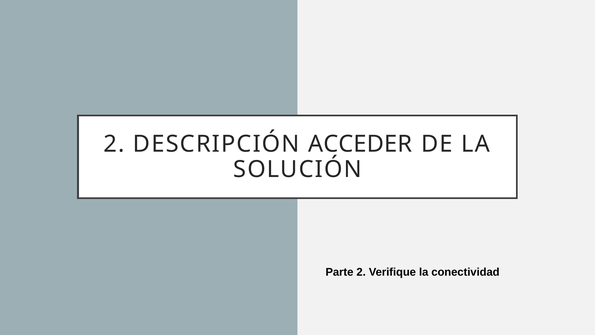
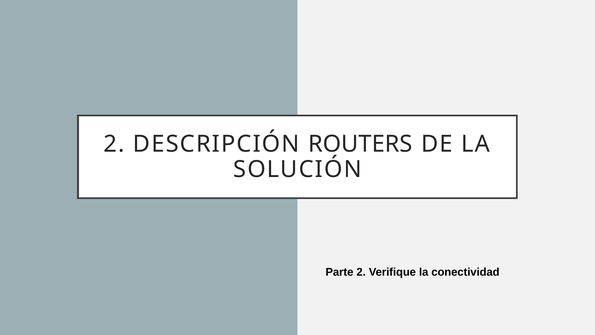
ACCEDER: ACCEDER -> ROUTERS
